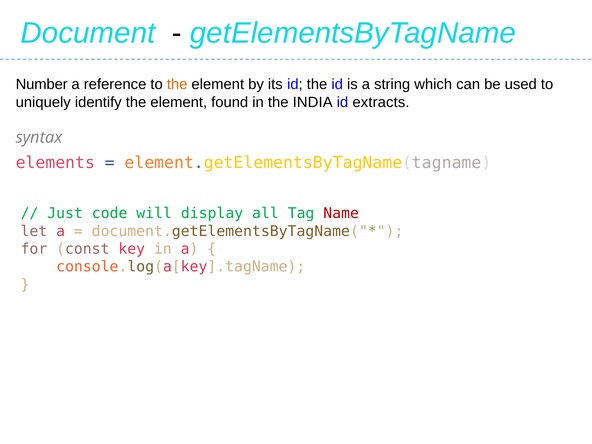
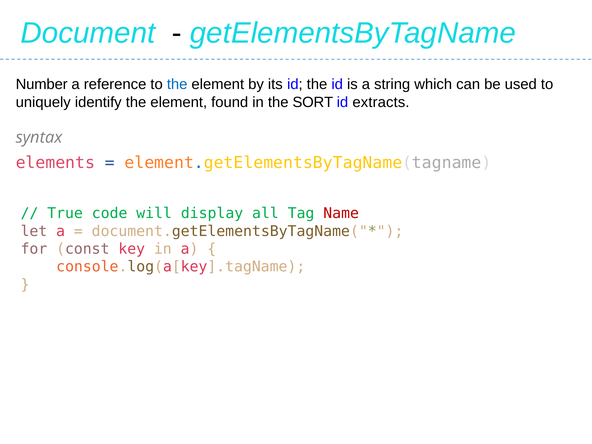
the at (177, 84) colour: orange -> blue
INDIA: INDIA -> SORT
Just: Just -> True
